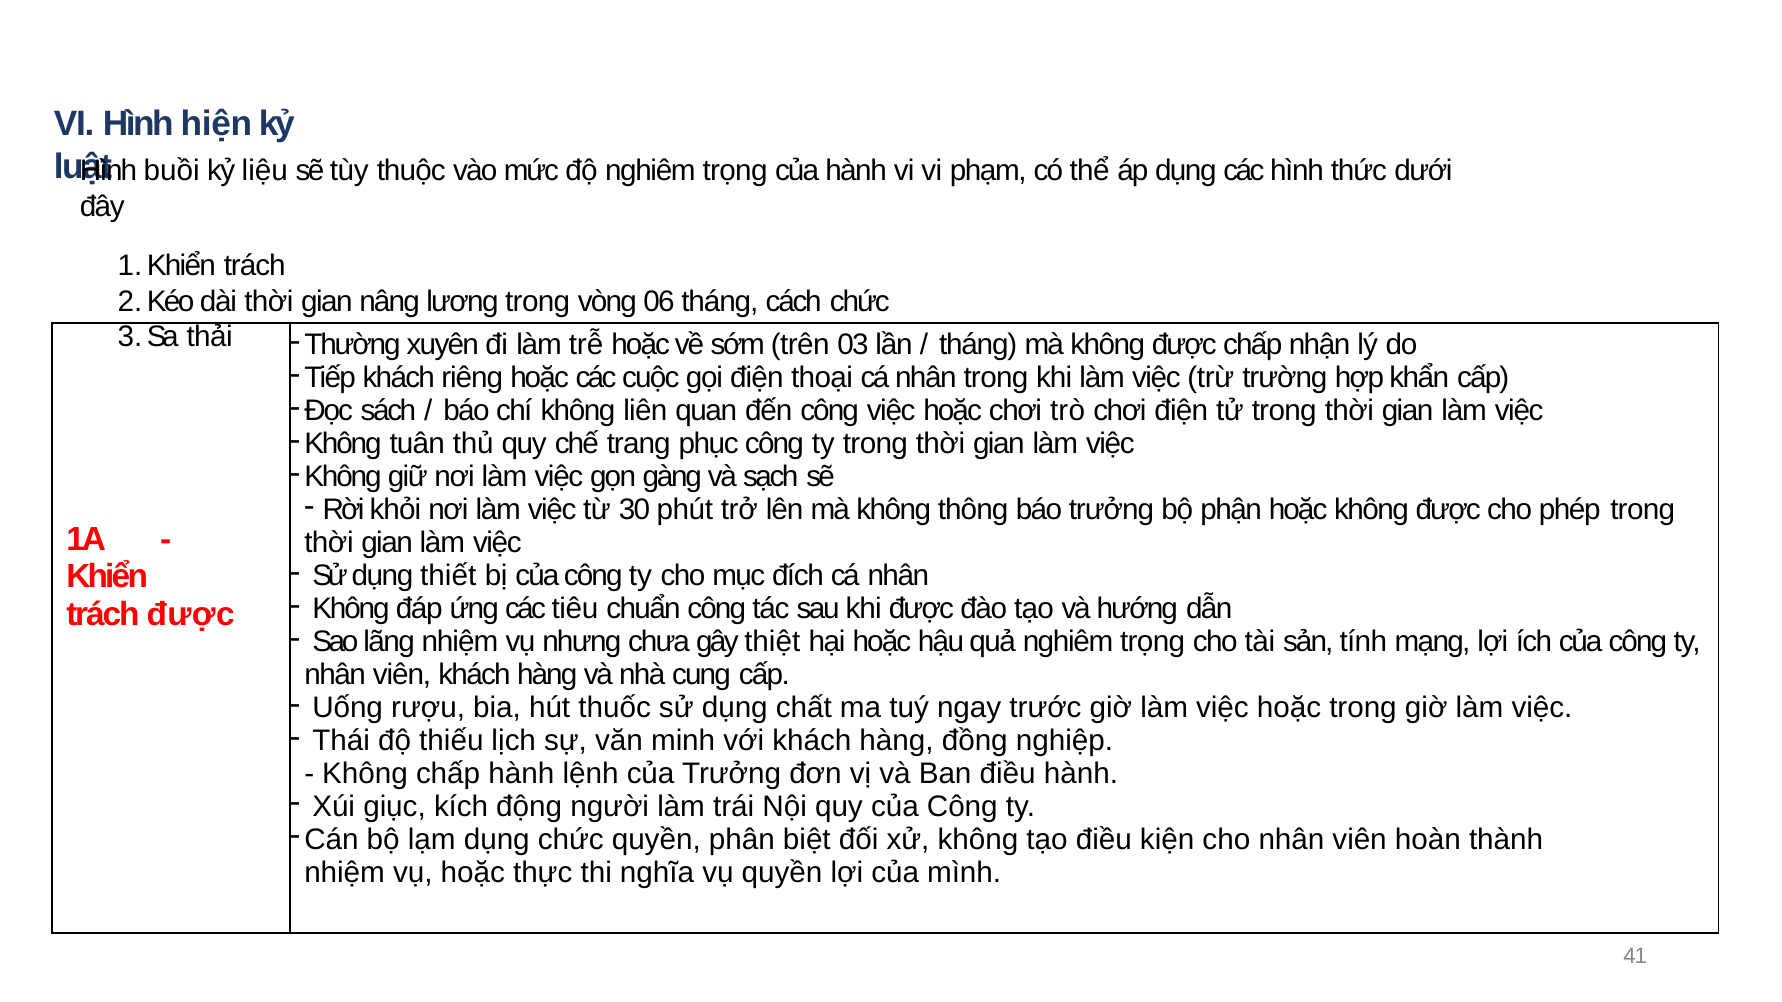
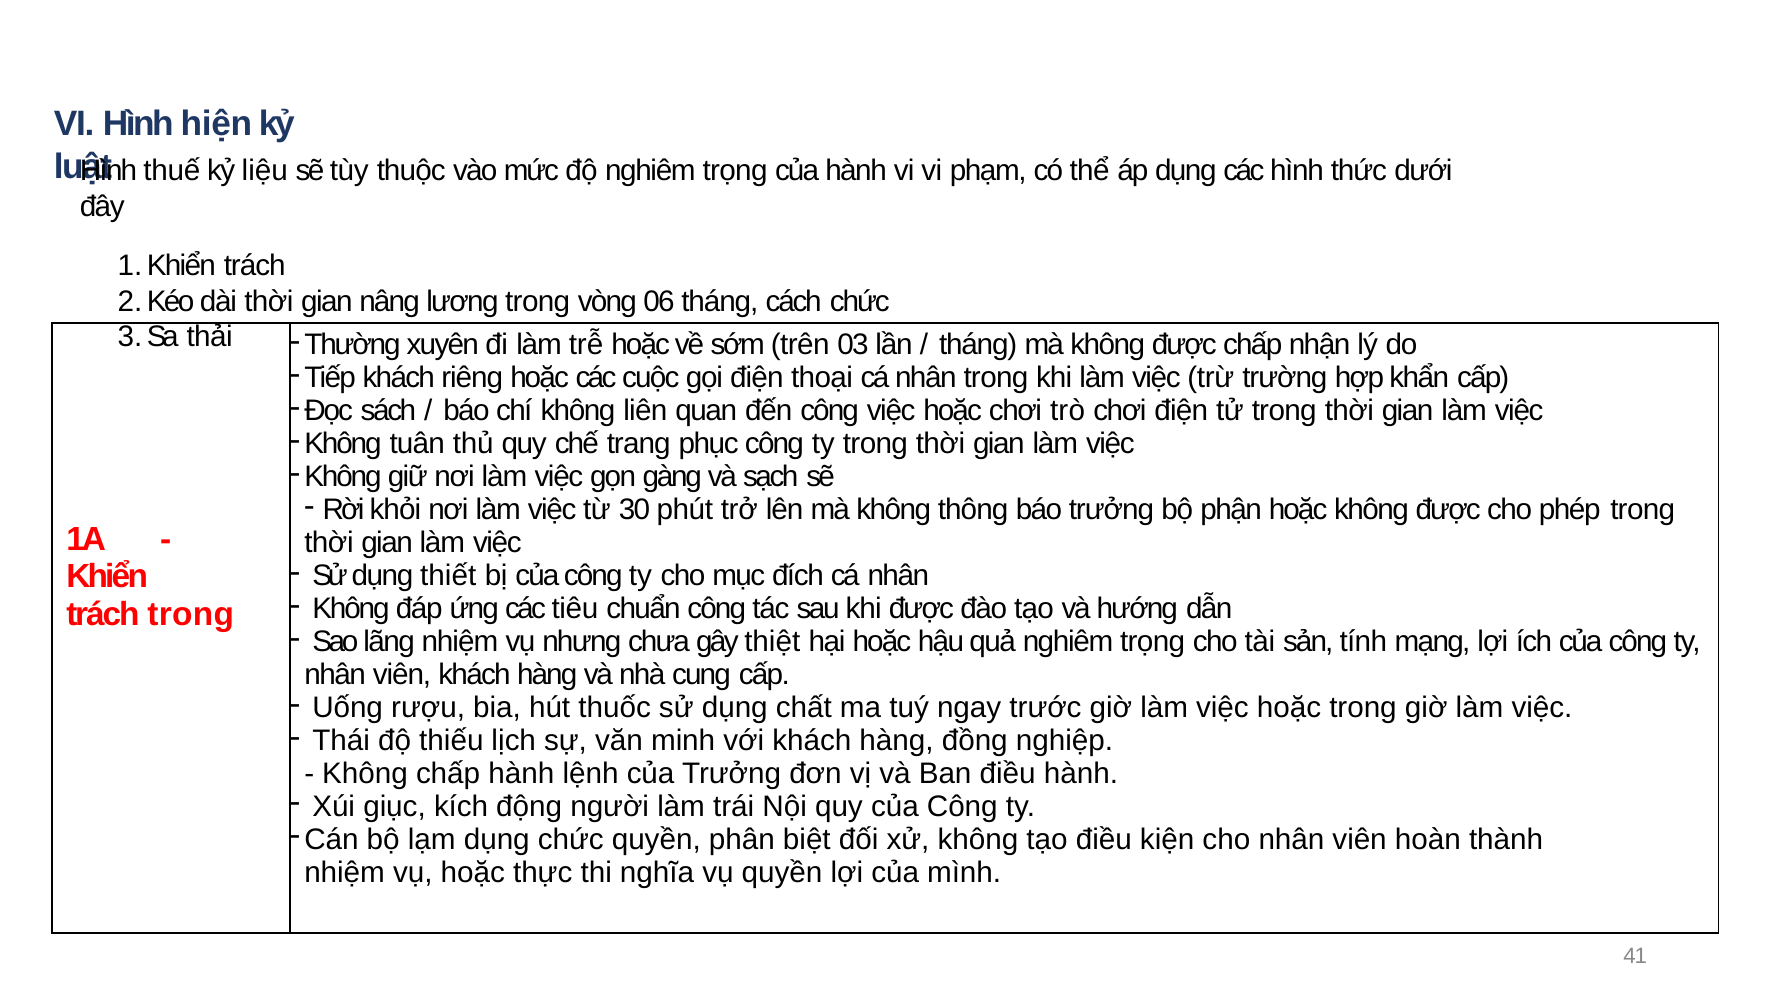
buồi: buồi -> thuế
trách được: được -> trong
